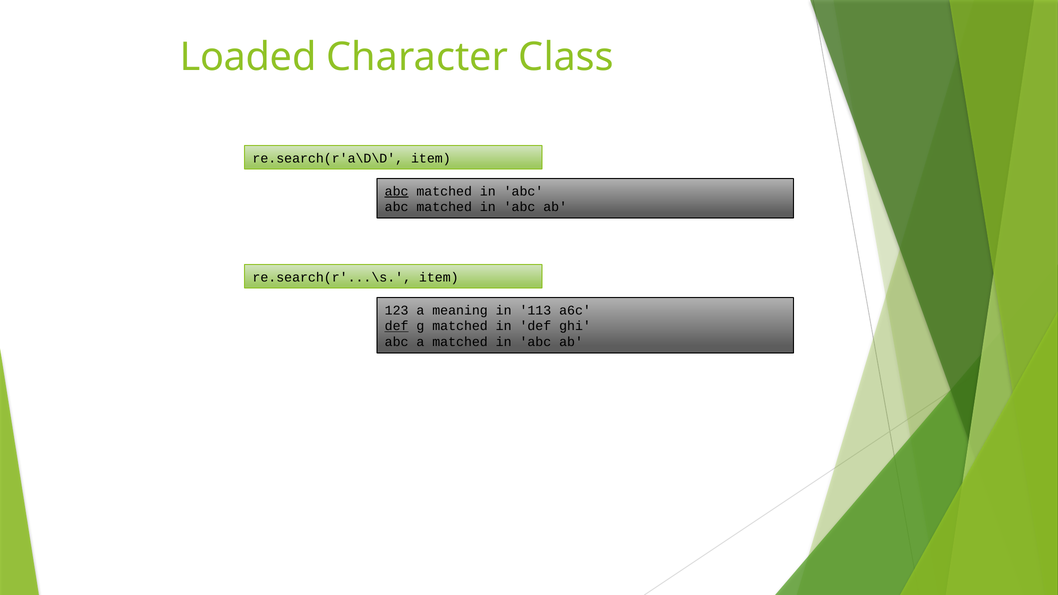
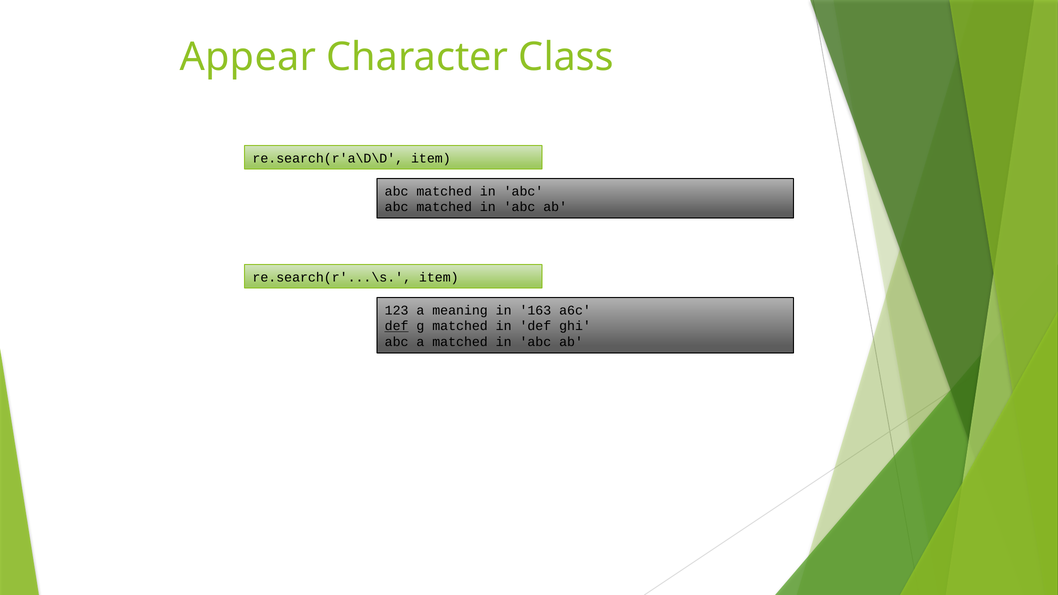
Loaded: Loaded -> Appear
abc at (397, 191) underline: present -> none
113: 113 -> 163
